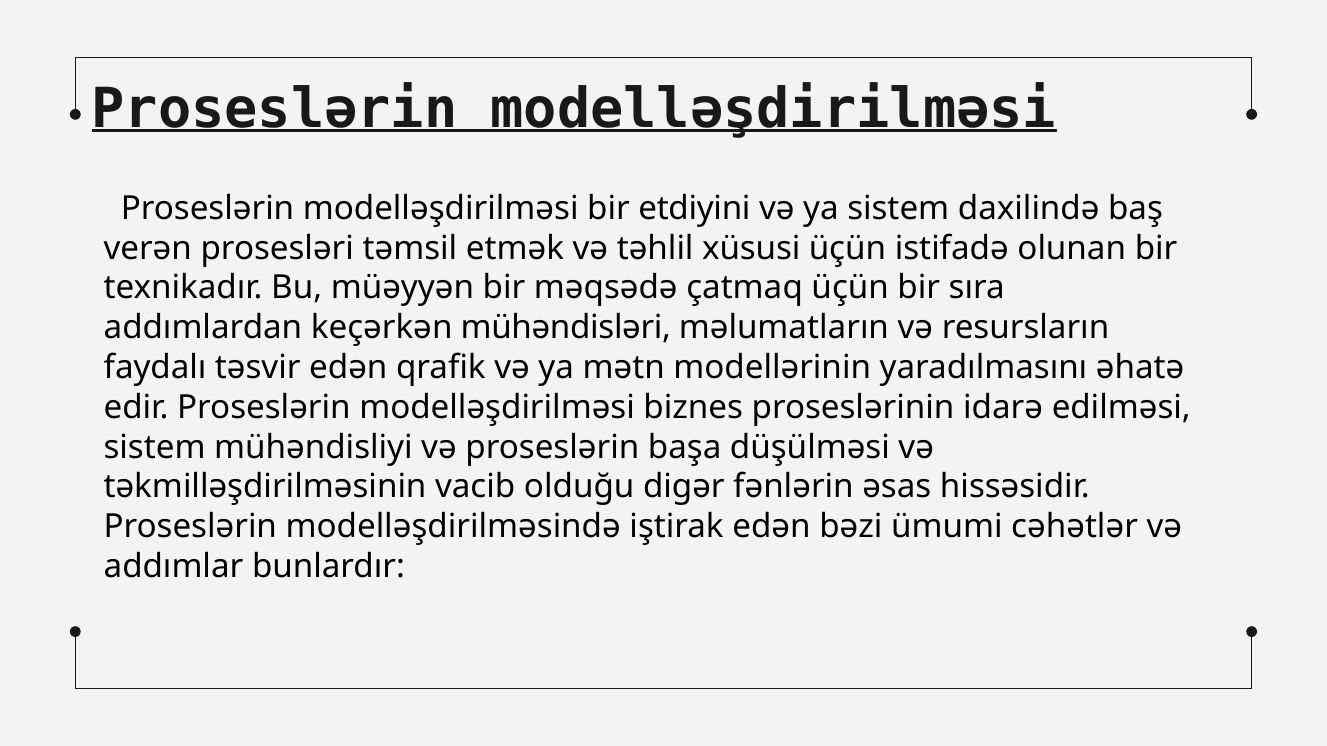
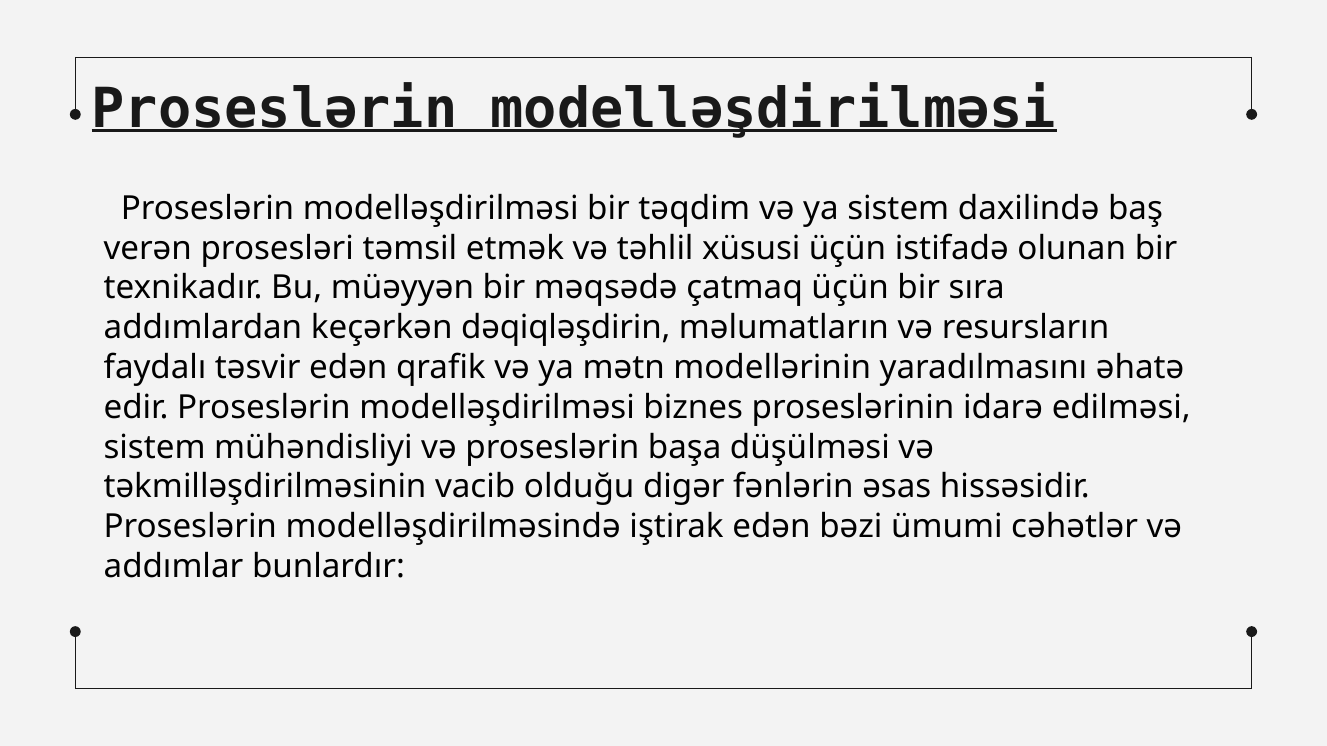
etdiyini: etdiyini -> təqdim
mühəndisləri: mühəndisləri -> dəqiqləşdirin
